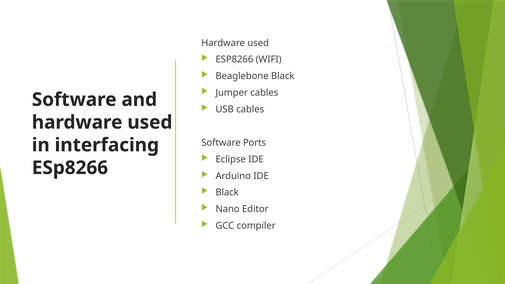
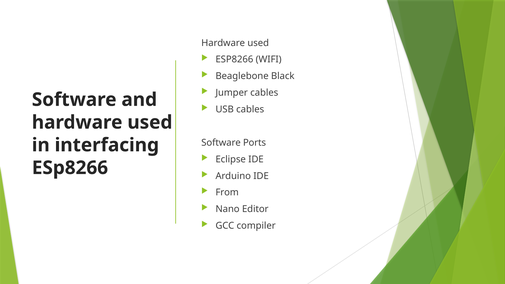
Black at (227, 193): Black -> From
